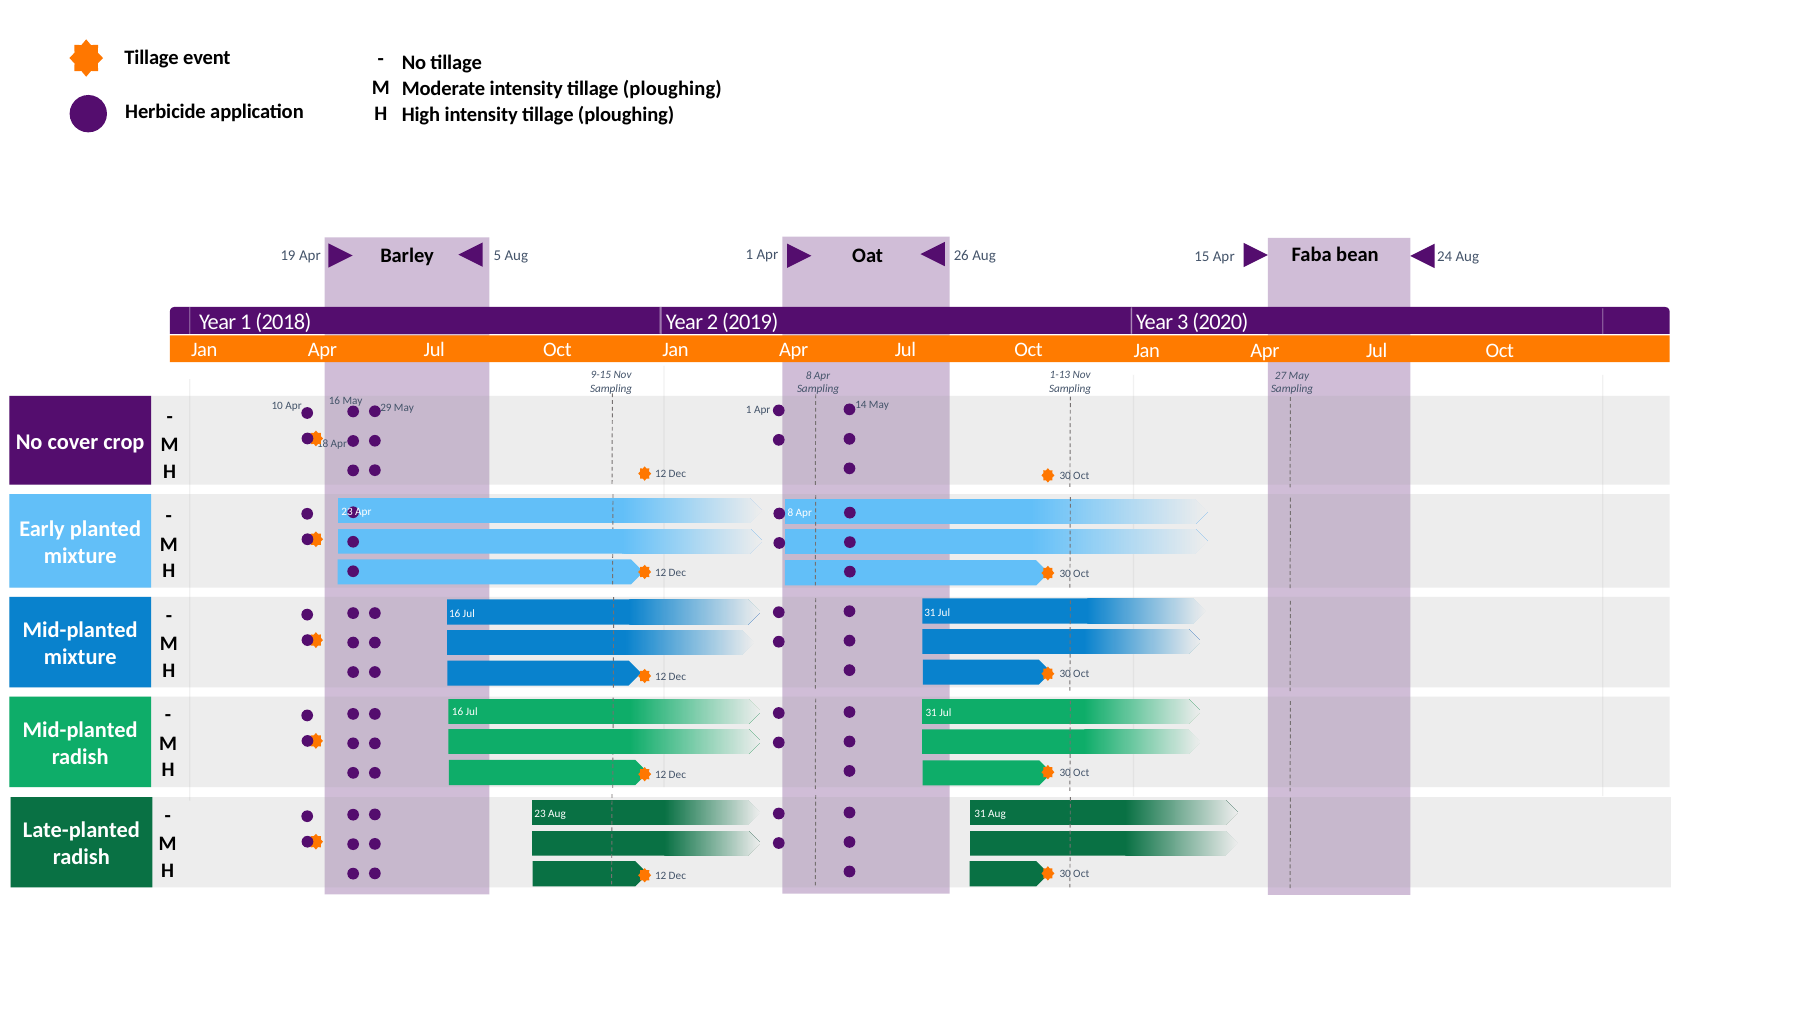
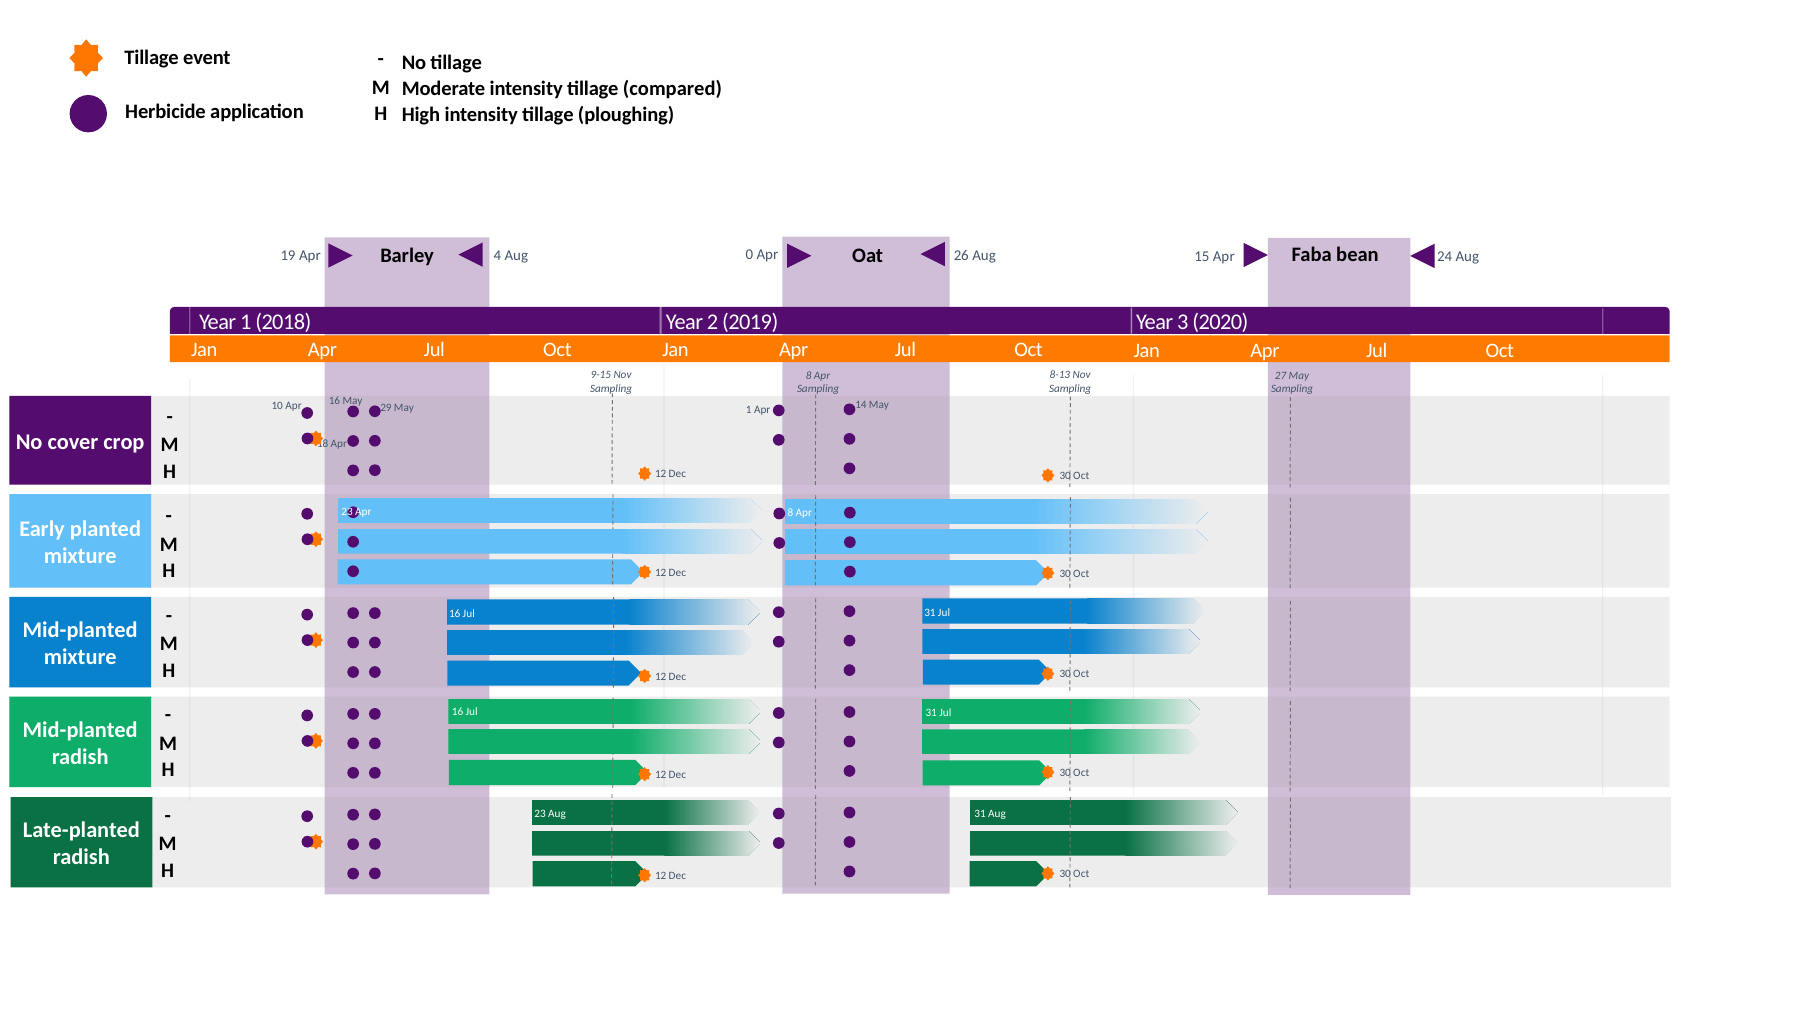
Moderate intensity tillage ploughing: ploughing -> compared
5: 5 -> 4
1 at (749, 255): 1 -> 0
1-13: 1-13 -> 8-13
